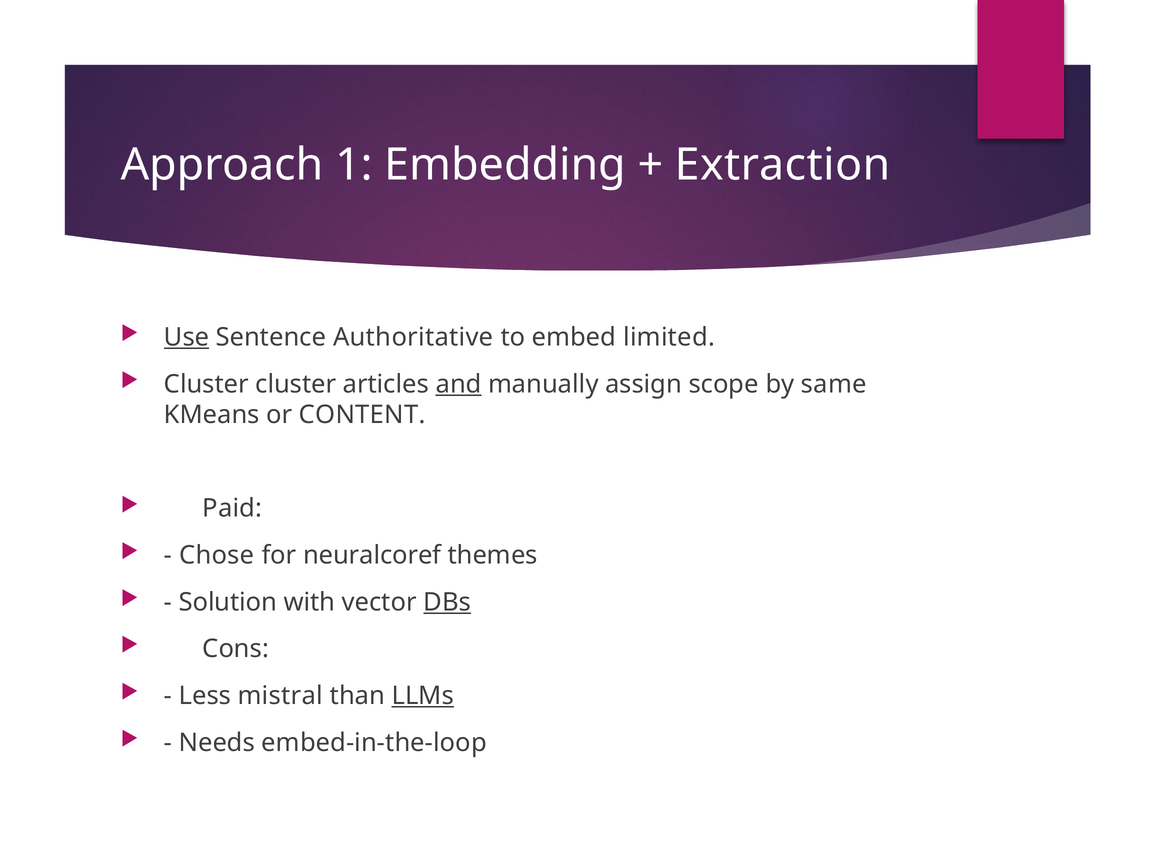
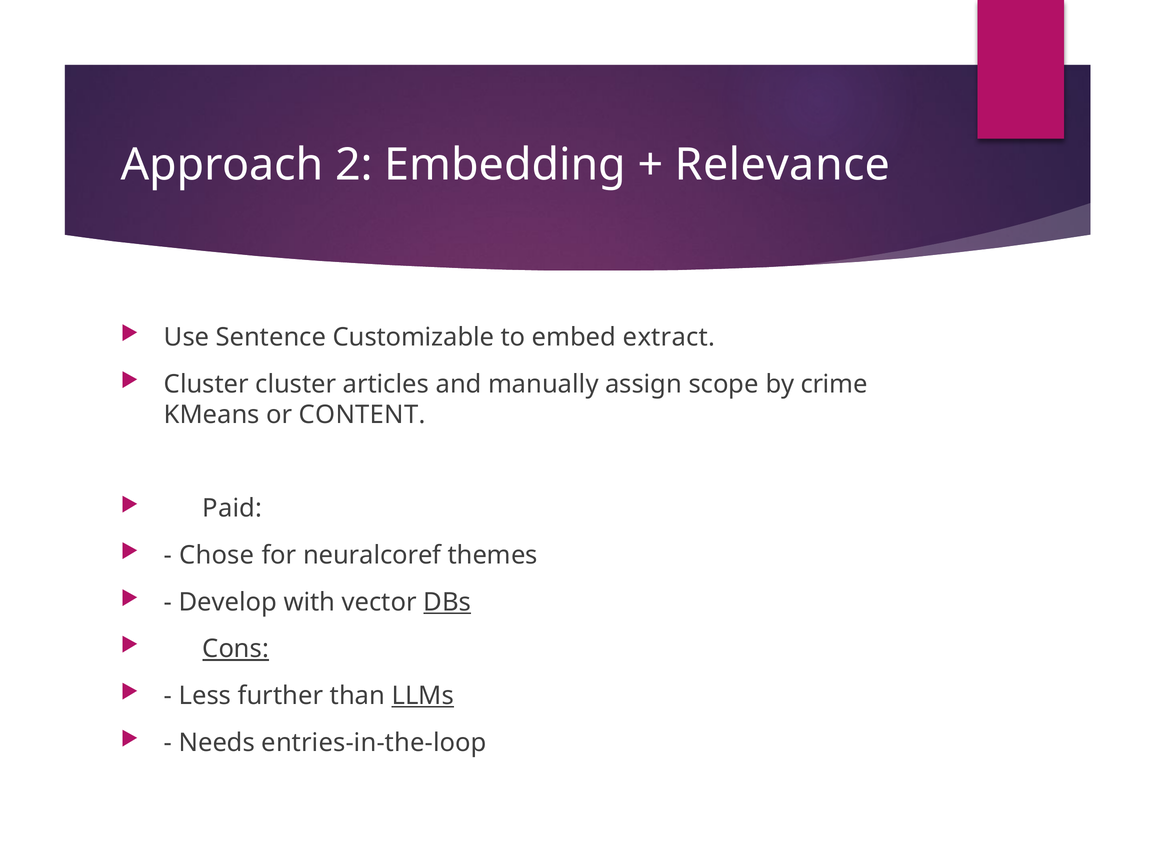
1: 1 -> 2
Extraction: Extraction -> Relevance
Use underline: present -> none
Authoritative: Authoritative -> Customizable
limited: limited -> extract
and underline: present -> none
same: same -> crime
Solution: Solution -> Develop
Cons underline: none -> present
mistral: mistral -> further
embed-in-the-loop: embed-in-the-loop -> entries-in-the-loop
